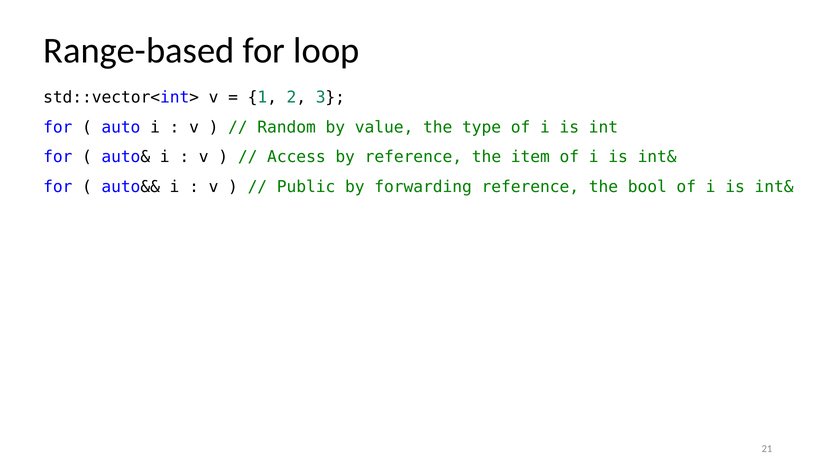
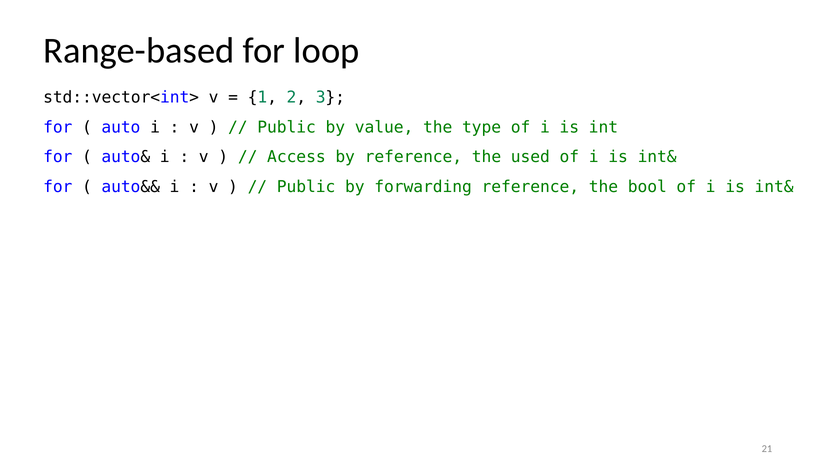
Random at (287, 127): Random -> Public
item: item -> used
